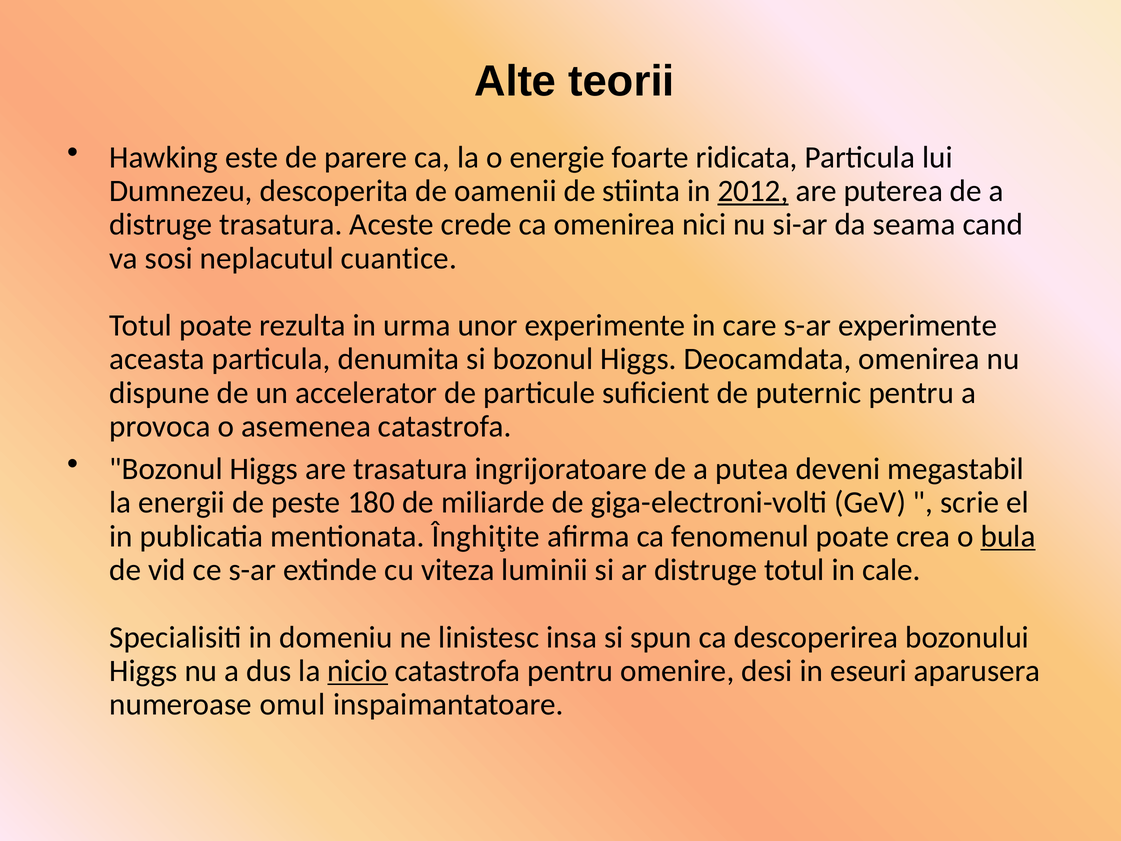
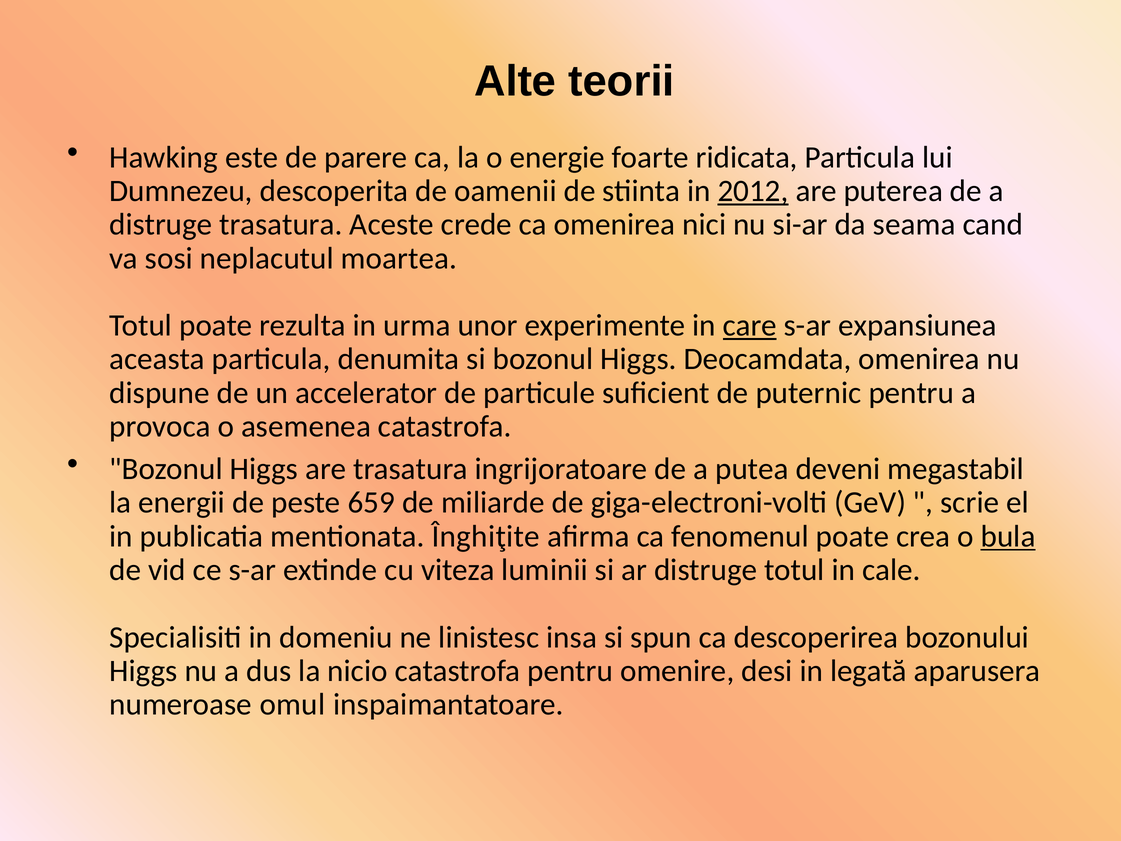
cuantice: cuantice -> moartea
care underline: none -> present
s-ar experimente: experimente -> expansiunea
180: 180 -> 659
nicio underline: present -> none
eseuri: eseuri -> legată
